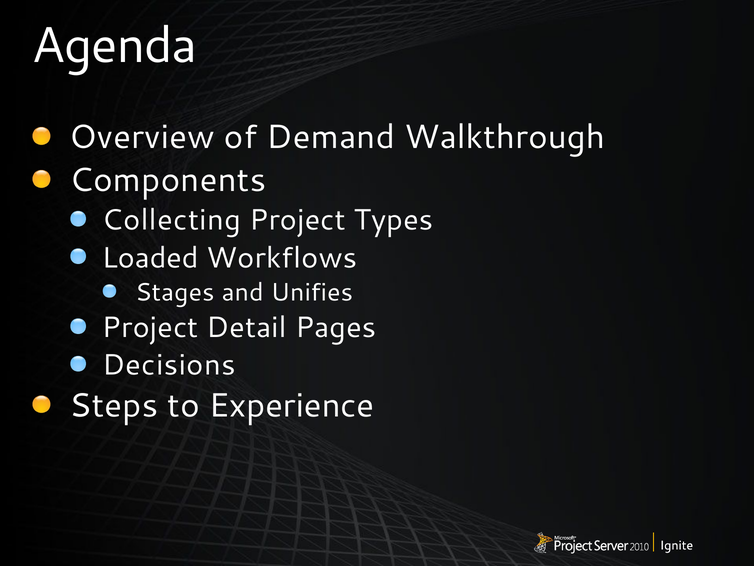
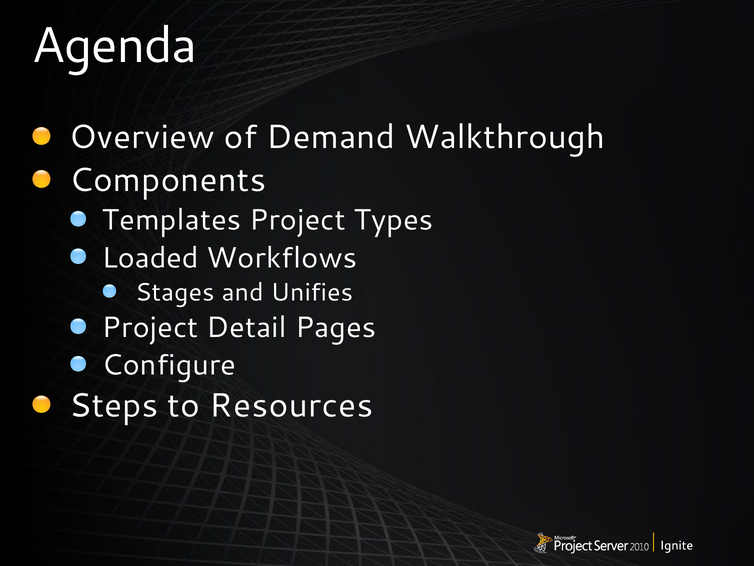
Collecting: Collecting -> Templates
Decisions: Decisions -> Configure
Experience: Experience -> Resources
